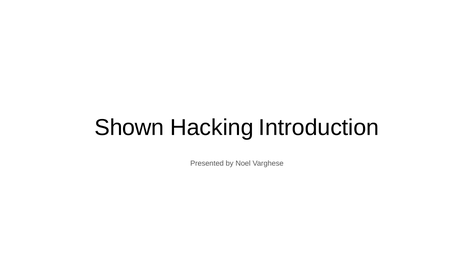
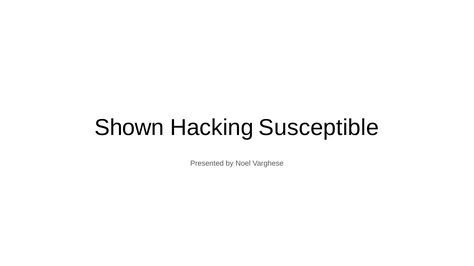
Introduction: Introduction -> Susceptible
